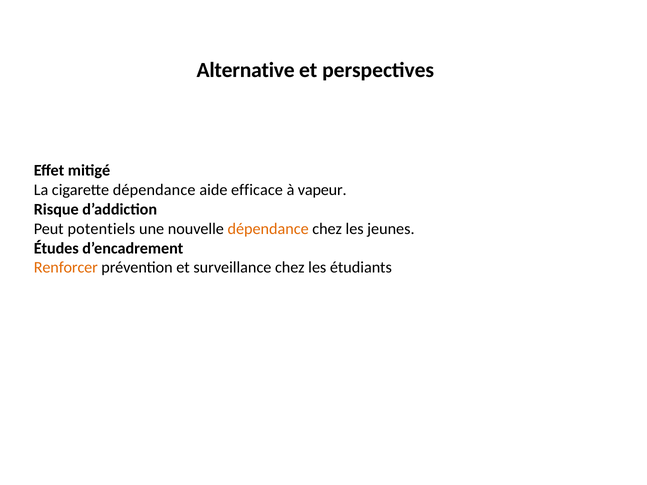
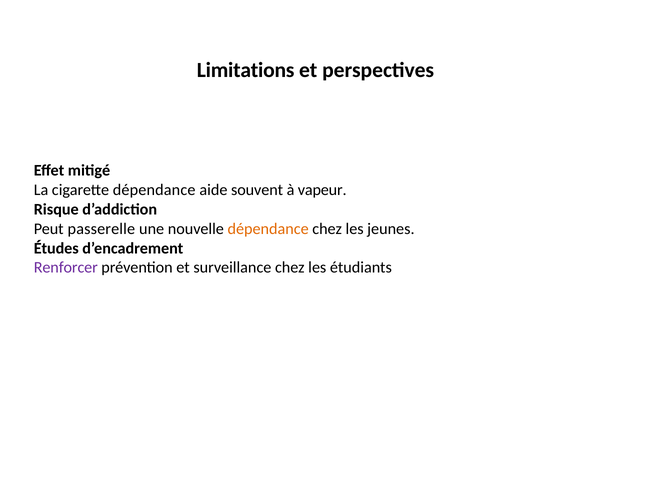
Alternative: Alternative -> Limitations
efficace: efficace -> souvent
potentiels: potentiels -> passerelle
Renforcer colour: orange -> purple
